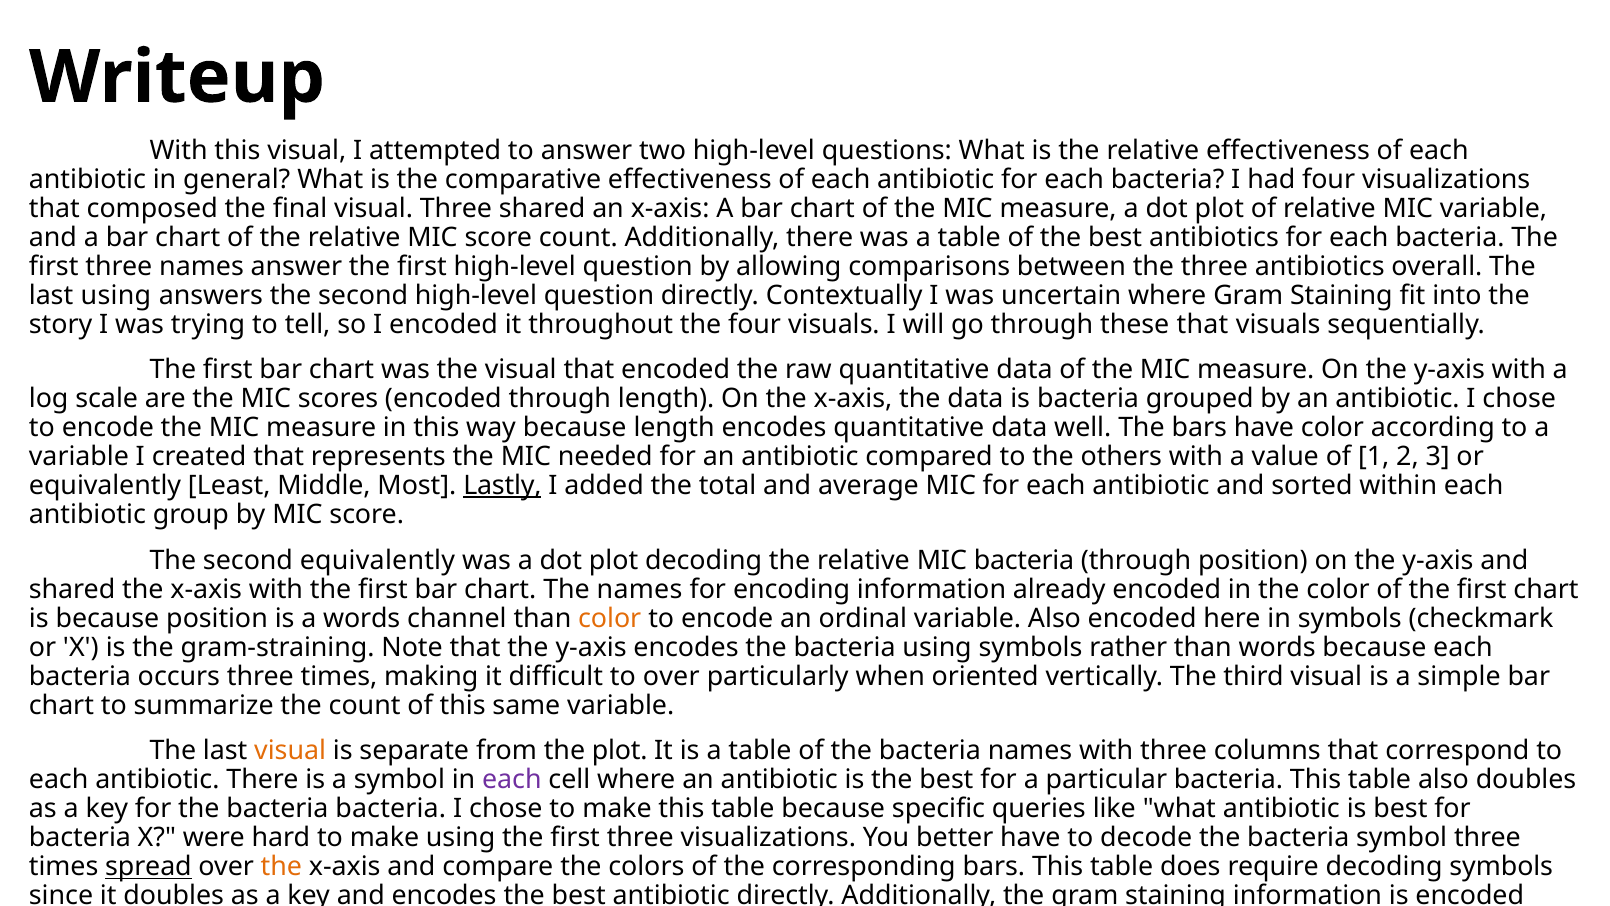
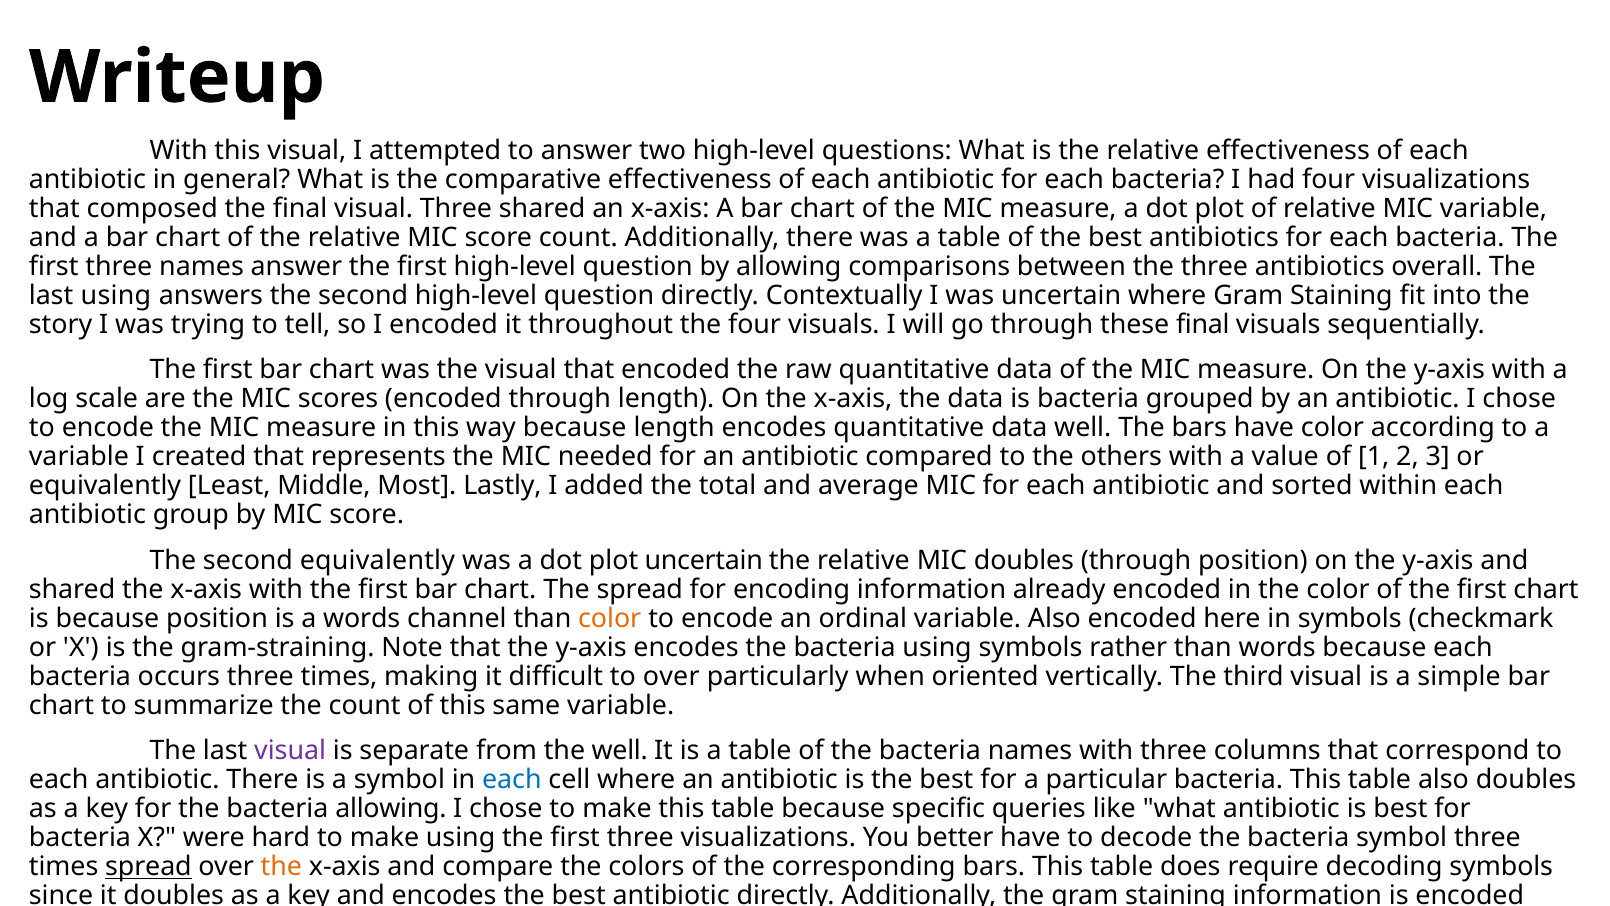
these that: that -> final
Lastly underline: present -> none
plot decoding: decoding -> uncertain
MIC bacteria: bacteria -> doubles
The names: names -> spread
visual at (290, 751) colour: orange -> purple
the plot: plot -> well
each at (512, 780) colour: purple -> blue
bacteria bacteria: bacteria -> allowing
